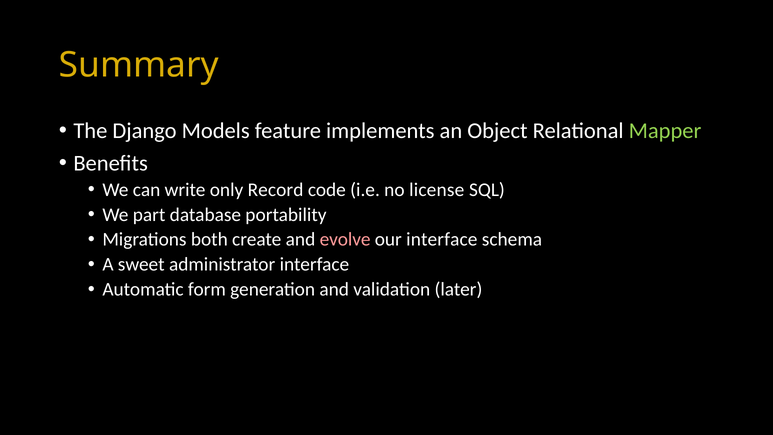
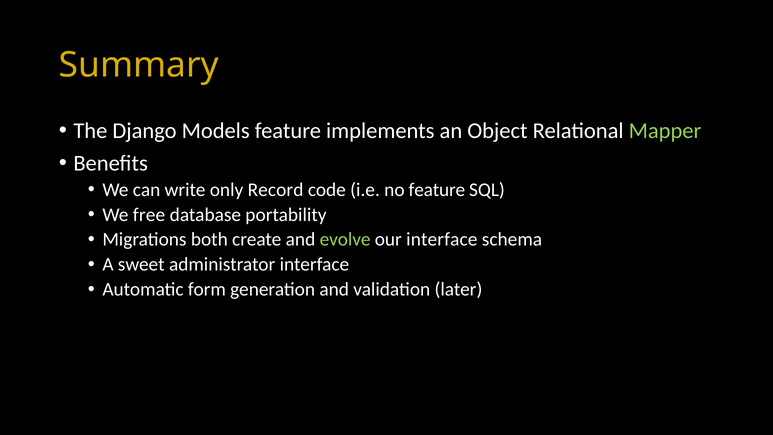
no license: license -> feature
part: part -> free
evolve colour: pink -> light green
